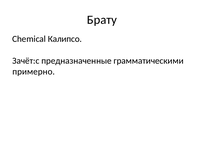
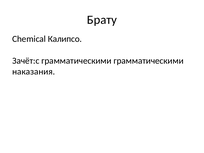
Зачёт:с предназначенные: предназначенные -> грамматическими
примерно: примерно -> наказания
